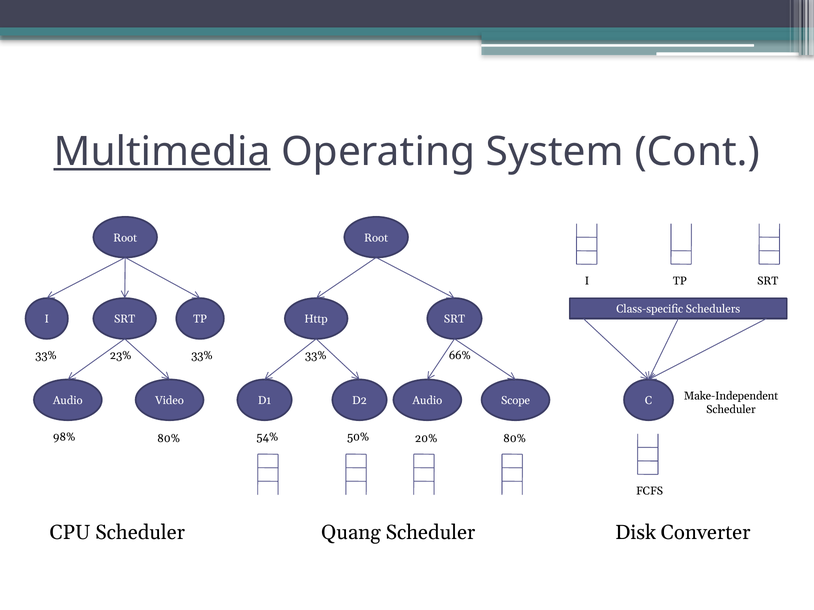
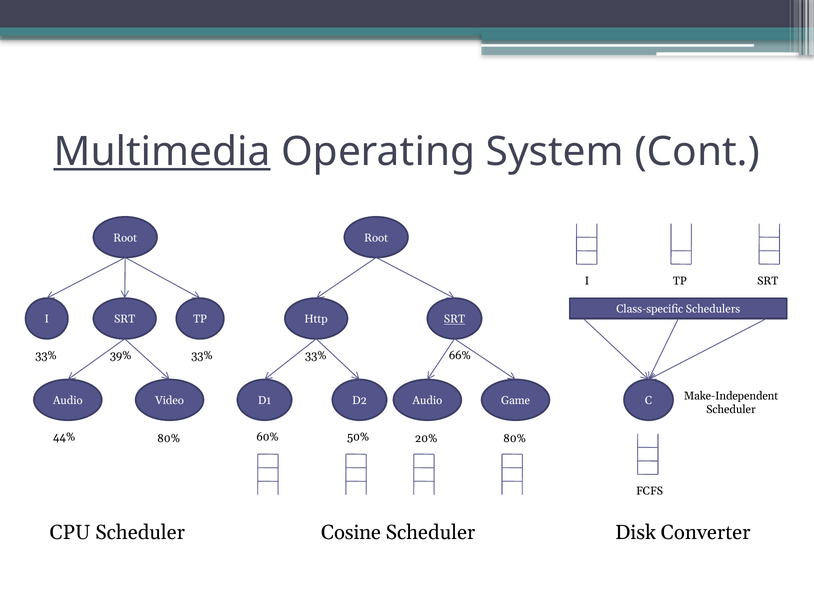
SRT at (454, 320) underline: none -> present
23%: 23% -> 39%
Scope: Scope -> Game
98%: 98% -> 44%
54%: 54% -> 60%
Quang: Quang -> Cosine
